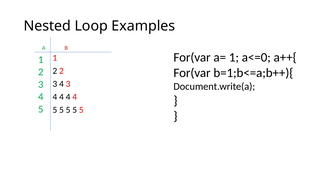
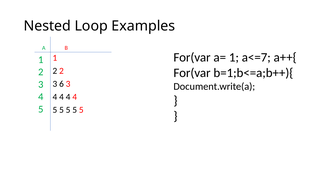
a<=0: a<=0 -> a<=7
4 at (61, 84): 4 -> 6
